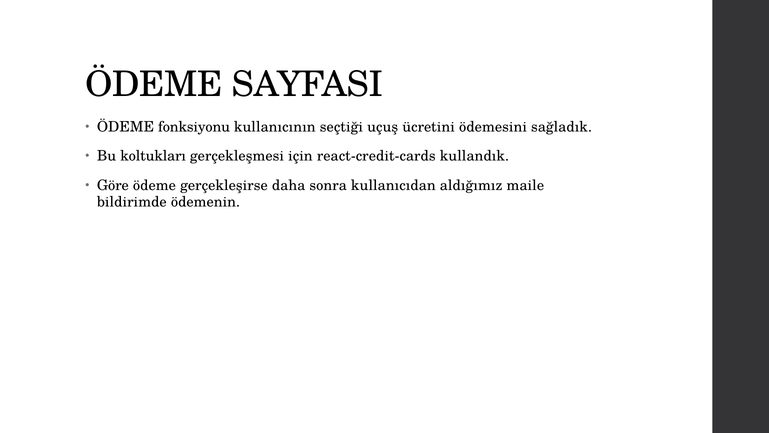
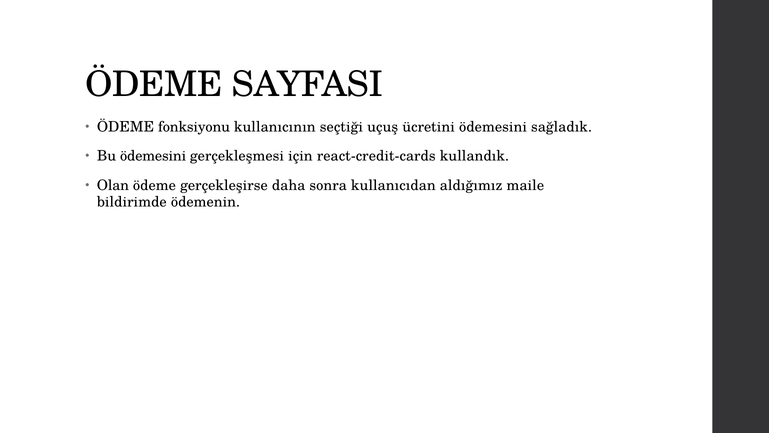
Bu koltukları: koltukları -> ödemesini
Göre: Göre -> Olan
